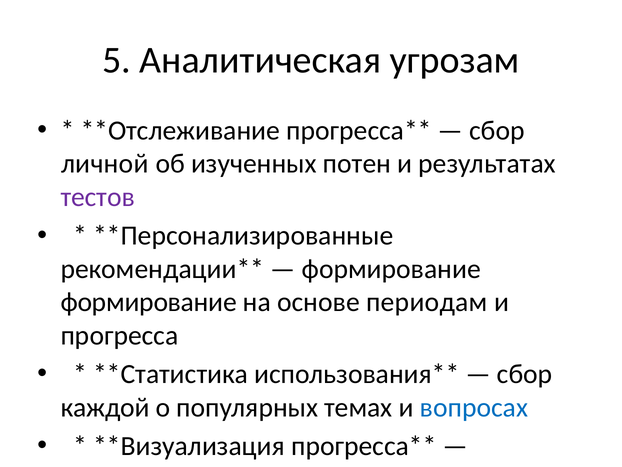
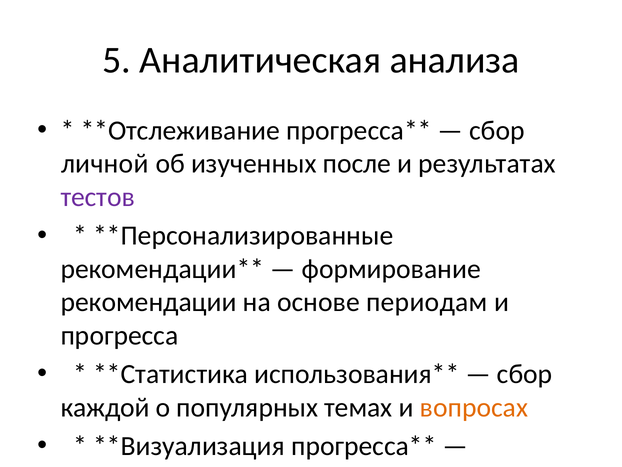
угрозам: угрозам -> анализа
потен: потен -> после
формирование at (149, 302): формирование -> рекомендации
вопросах colour: blue -> orange
